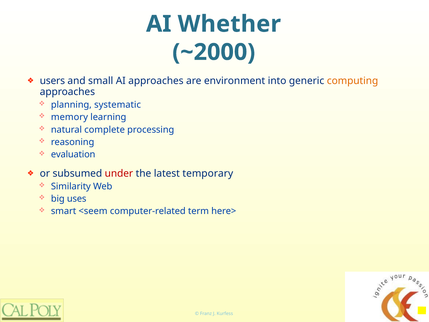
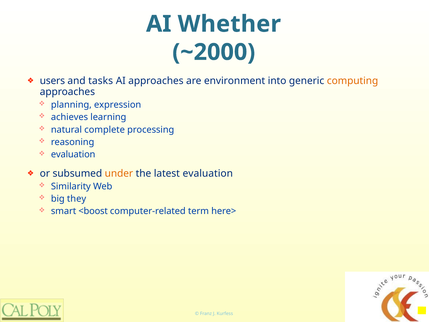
small: small -> tasks
systematic: systematic -> expression
memory: memory -> achieves
under colour: red -> orange
latest temporary: temporary -> evaluation
uses: uses -> they
<seem: <seem -> <boost
